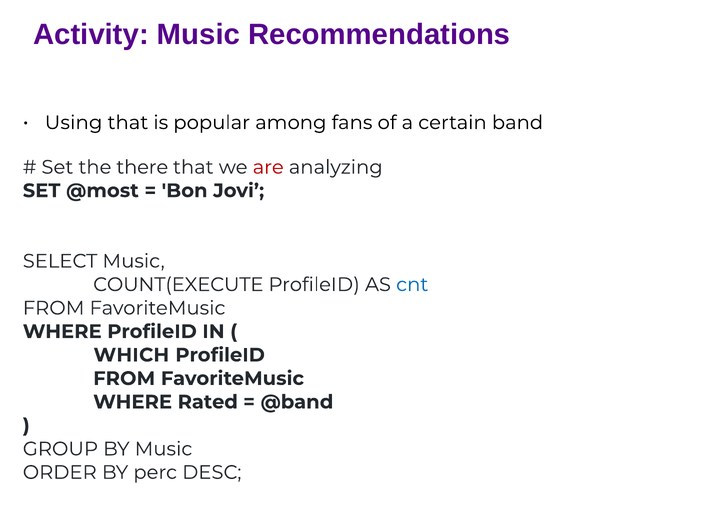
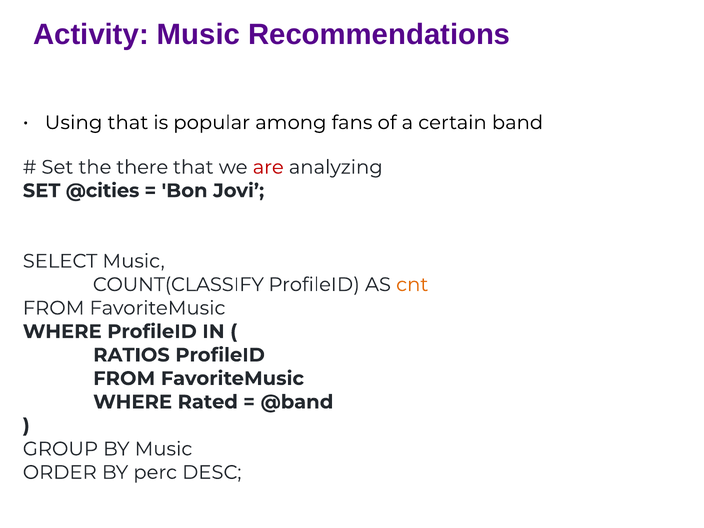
@most: @most -> @cities
COUNT(EXECUTE: COUNT(EXECUTE -> COUNT(CLASSIFY
cnt colour: blue -> orange
WHICH: WHICH -> RATIOS
